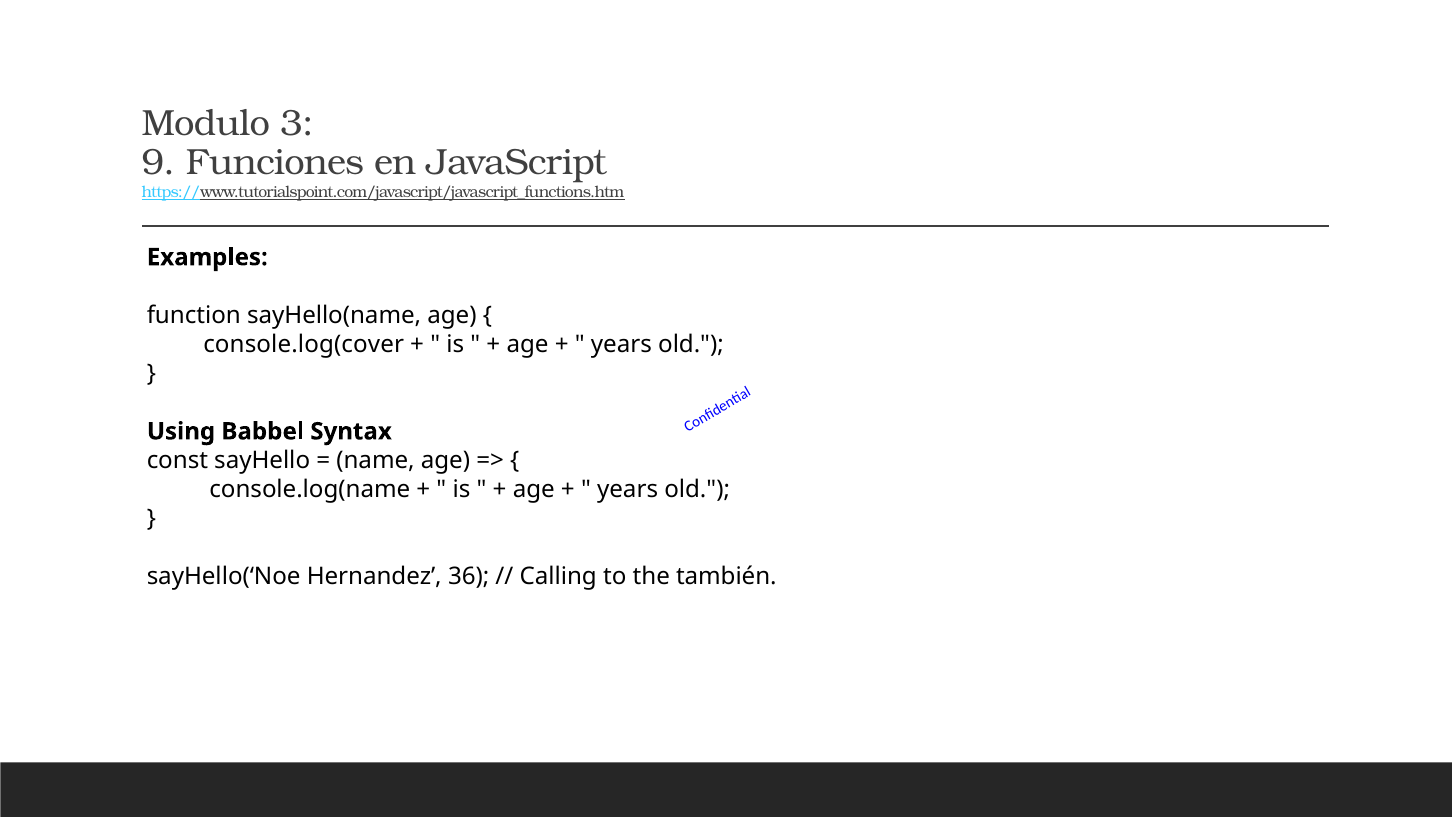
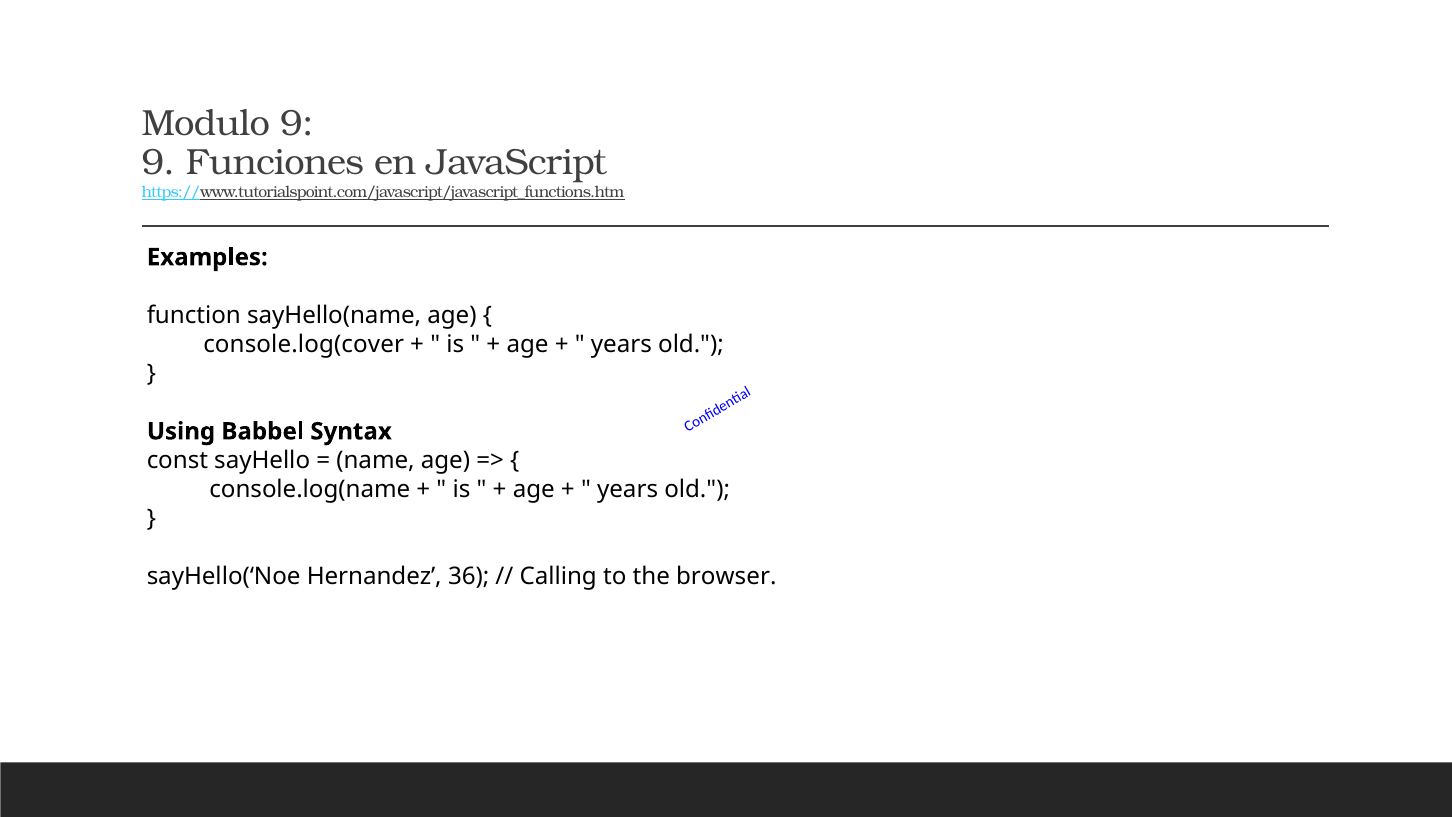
Modulo 3: 3 -> 9
también: también -> browser
